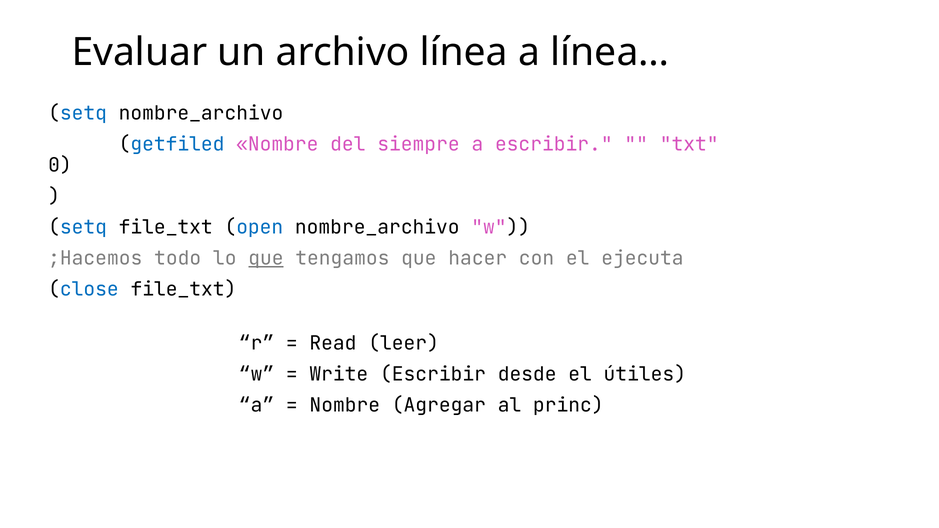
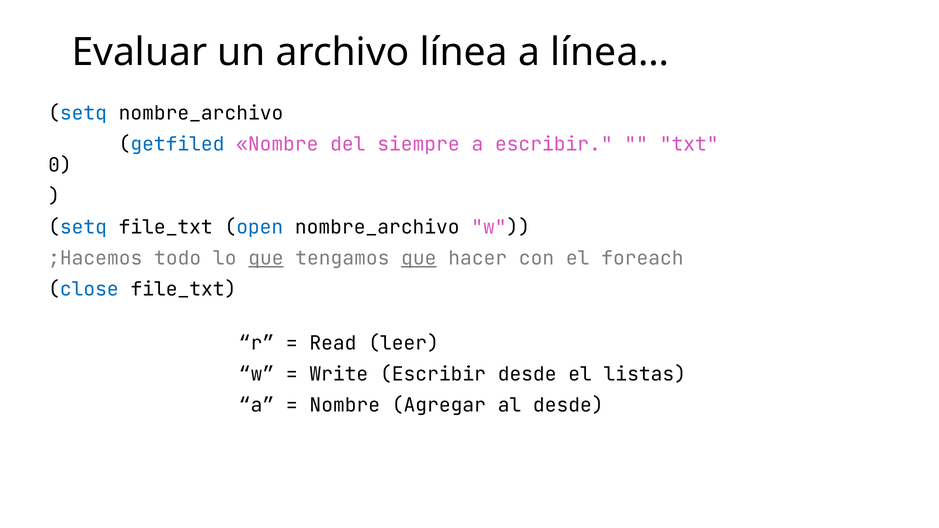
que at (419, 258) underline: none -> present
ejecuta: ejecuta -> foreach
útiles: útiles -> listas
al princ: princ -> desde
